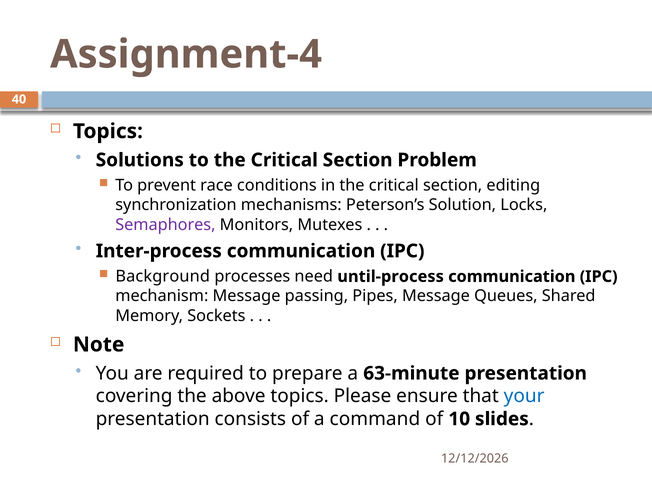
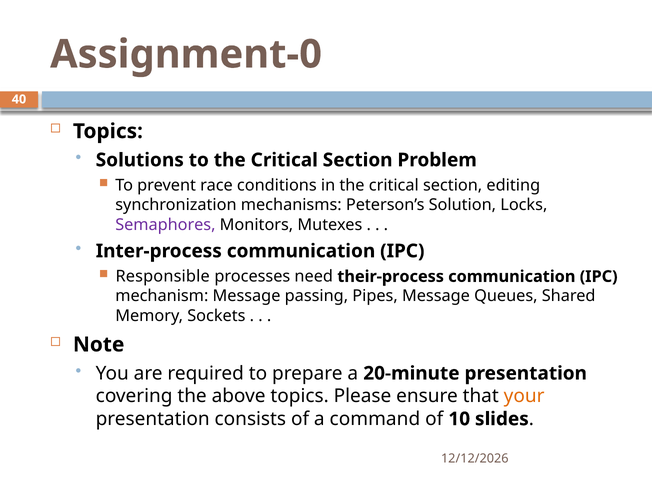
Assignment-4: Assignment-4 -> Assignment-0
Background: Background -> Responsible
until-process: until-process -> their-process
63-minute: 63-minute -> 20-minute
your colour: blue -> orange
